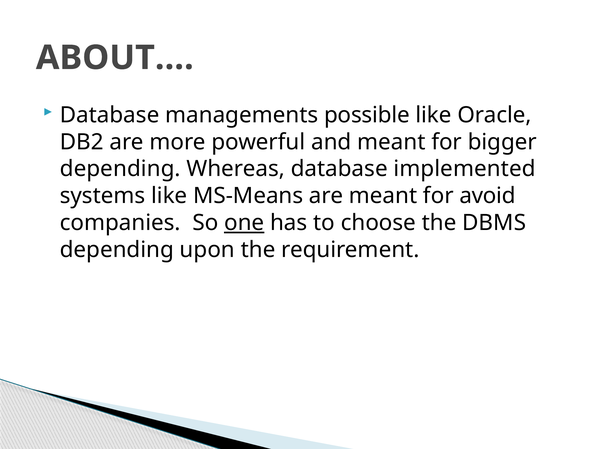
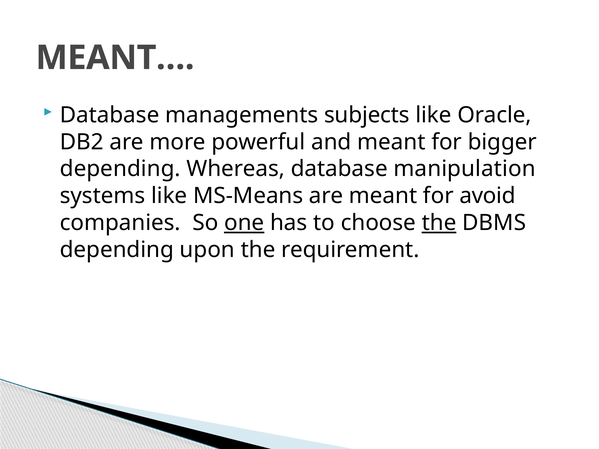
ABOUT…: ABOUT… -> MEANT…
possible: possible -> subjects
implemented: implemented -> manipulation
the at (439, 223) underline: none -> present
